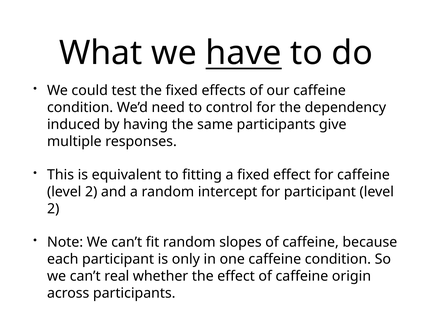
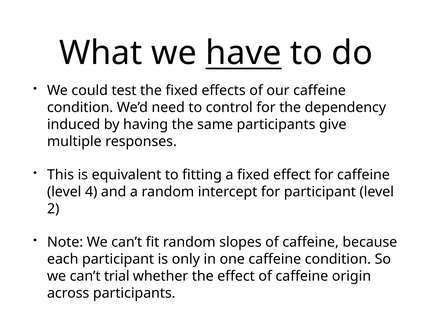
2 at (91, 192): 2 -> 4
real: real -> trial
